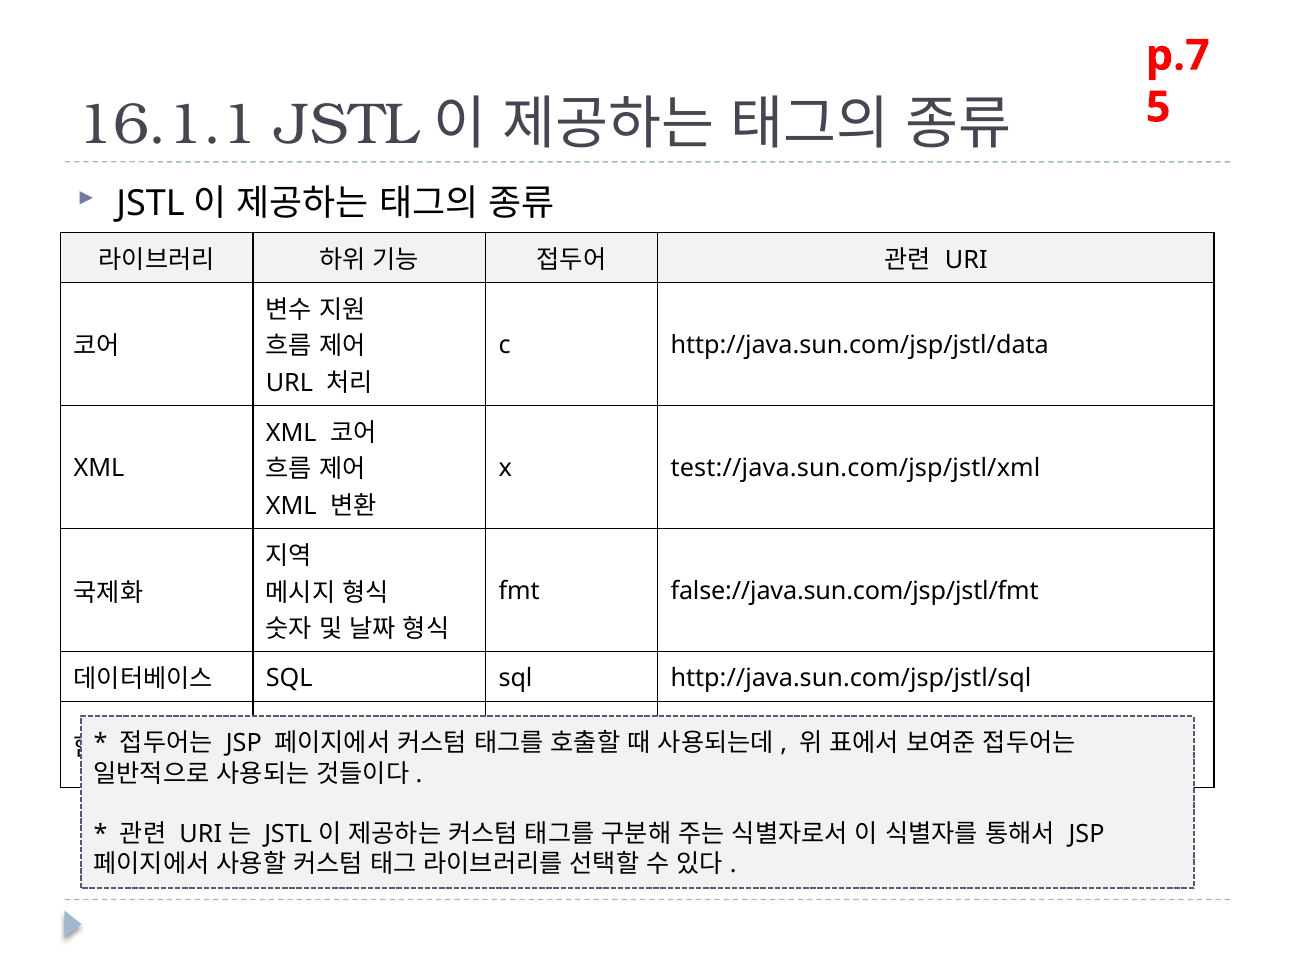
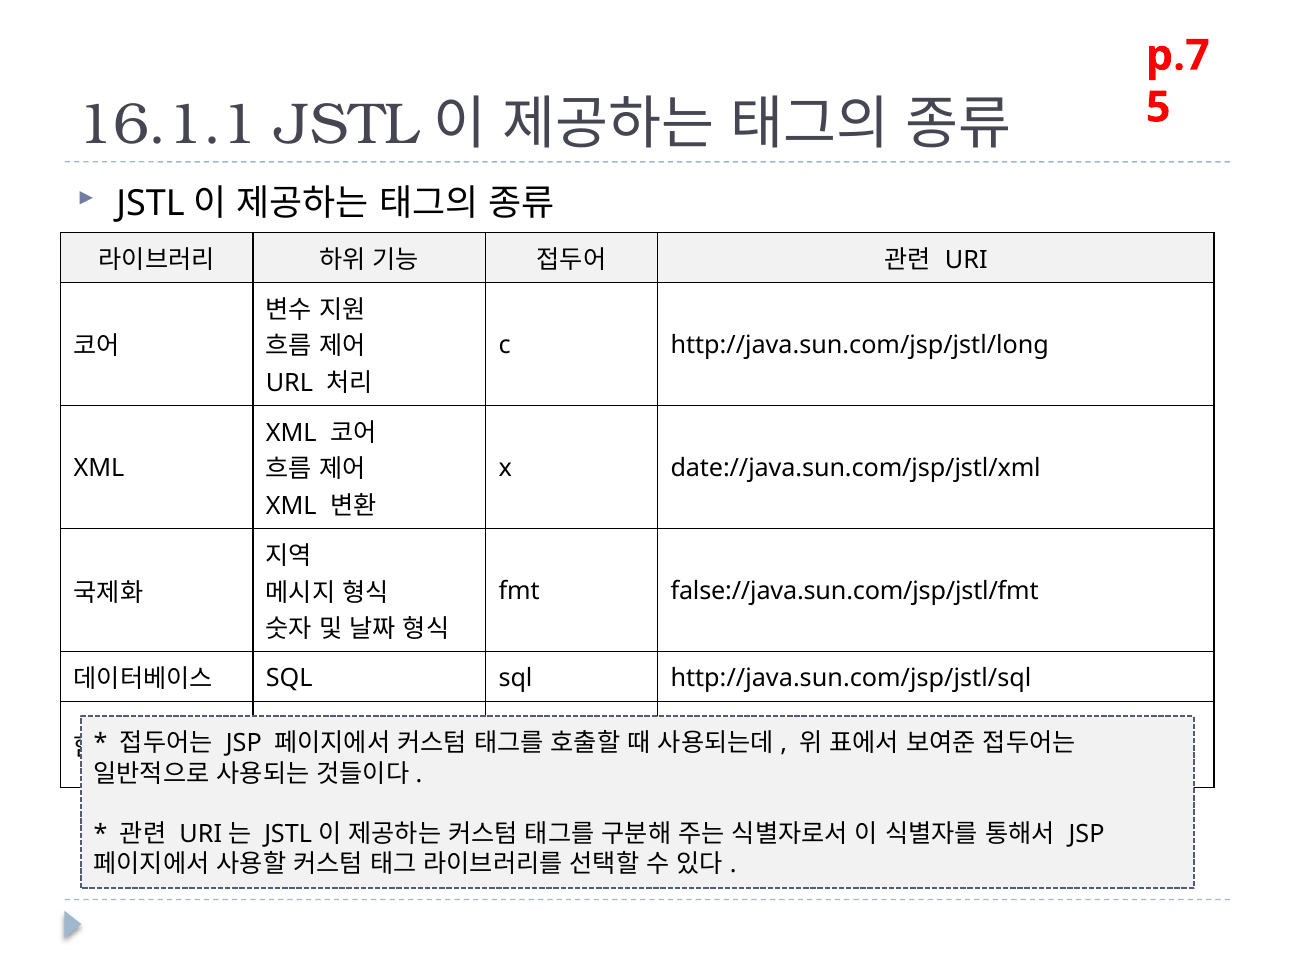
http://java.sun.com/jsp/jstl/data: http://java.sun.com/jsp/jstl/data -> http://java.sun.com/jsp/jstl/long
test://java.sun.com/jsp/jstl/xml: test://java.sun.com/jsp/jstl/xml -> date://java.sun.com/jsp/jstl/xml
